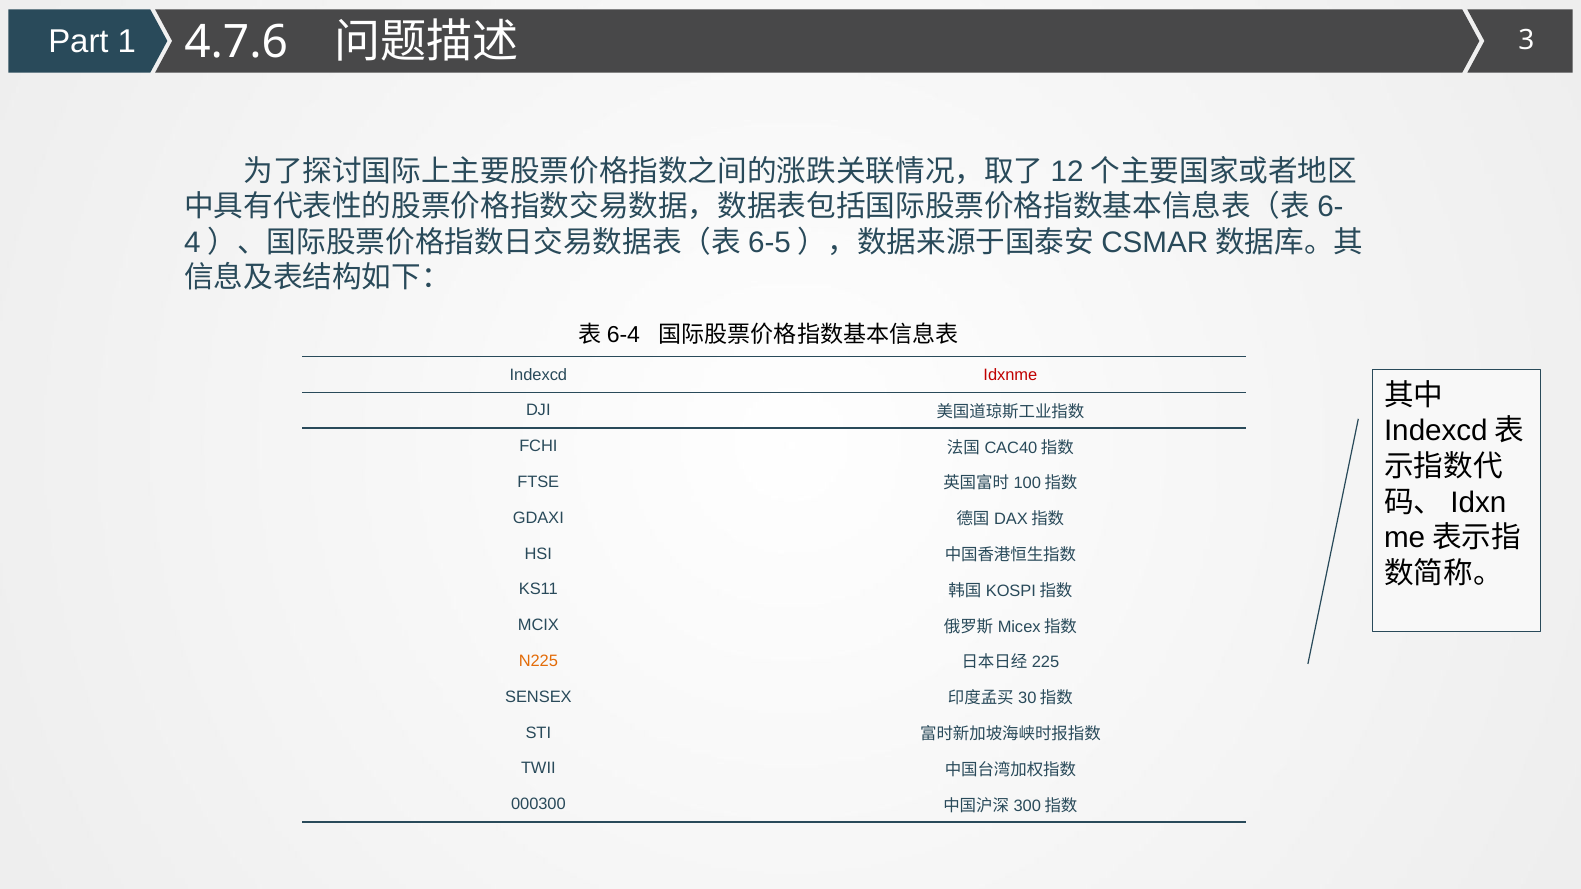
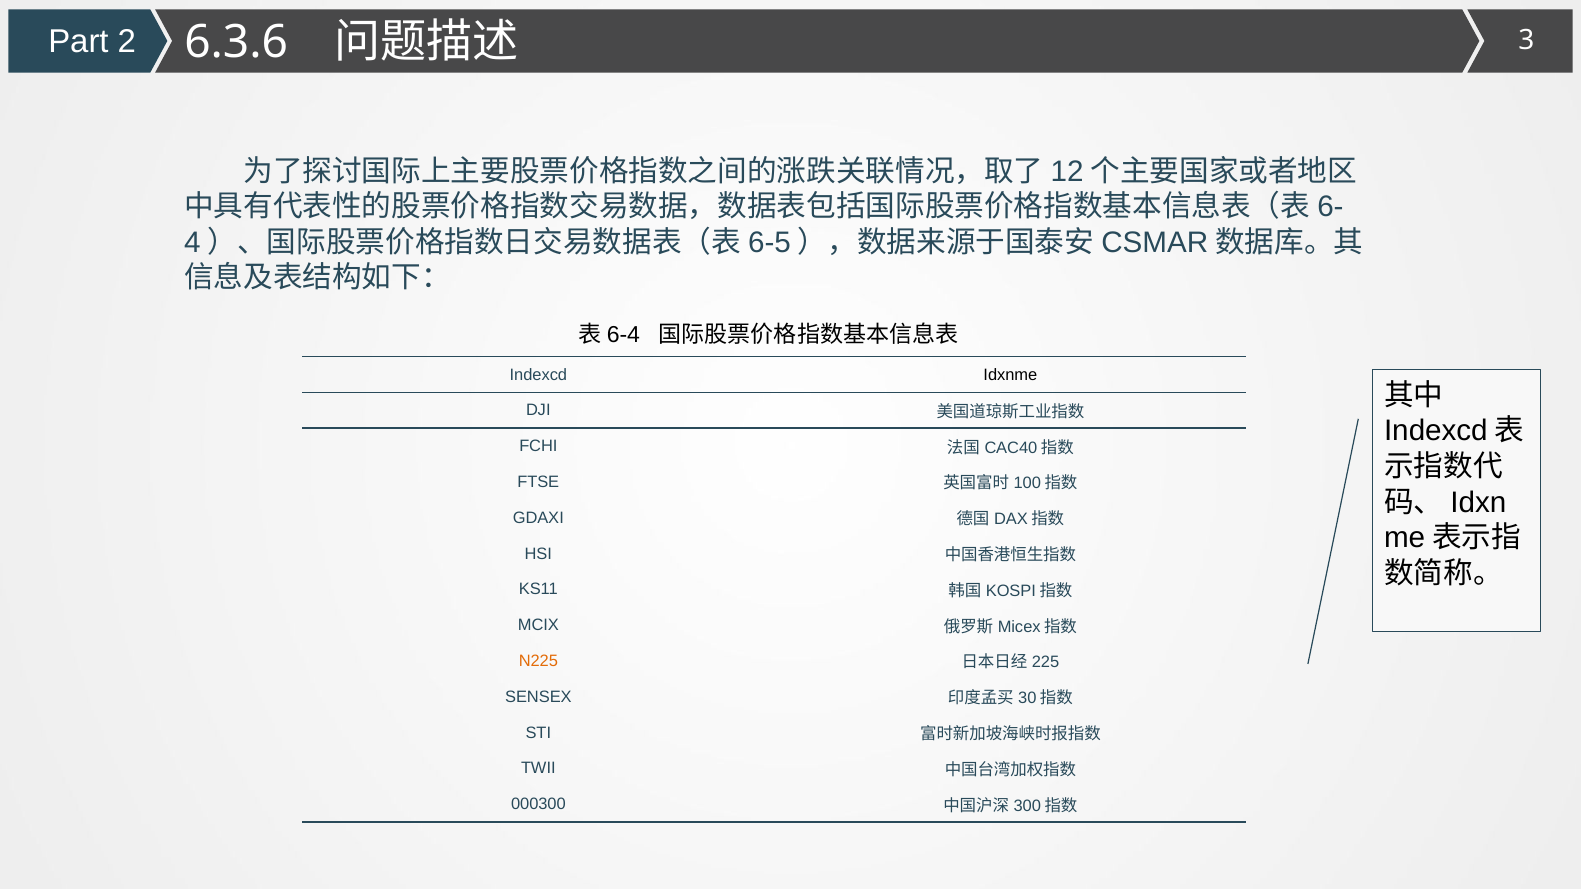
1: 1 -> 2
4.7.6: 4.7.6 -> 6.3.6
Idxnme colour: red -> black
